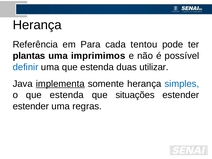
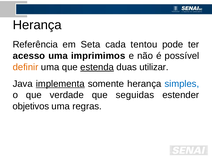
Para: Para -> Seta
plantas: plantas -> acesso
definir colour: blue -> orange
estenda at (97, 67) underline: none -> present
o que estenda: estenda -> verdade
situações: situações -> seguidas
estender at (31, 106): estender -> objetivos
